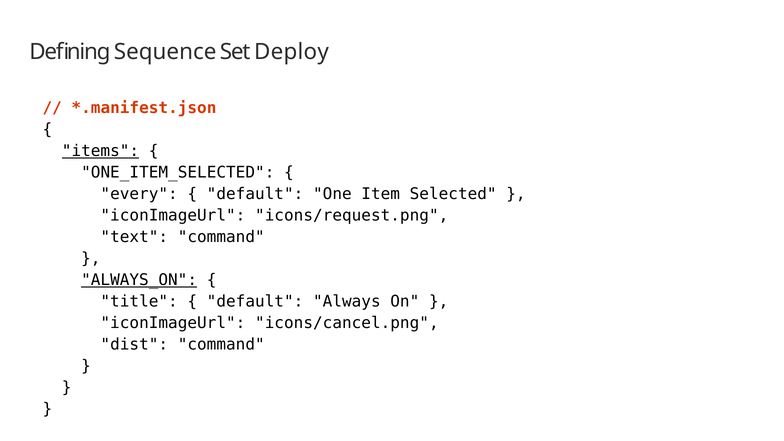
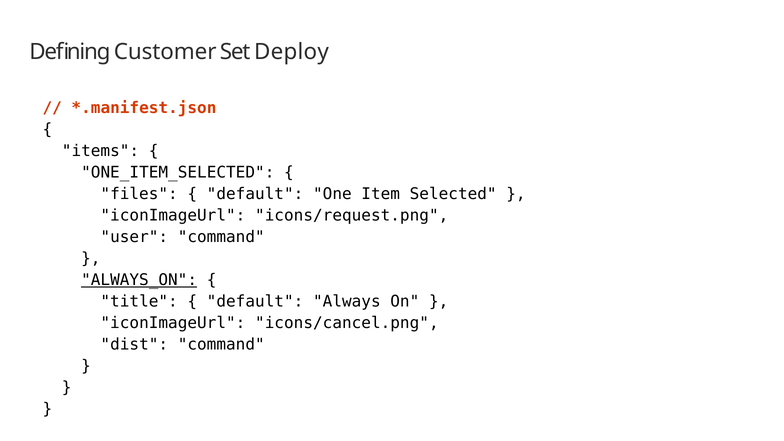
Sequence: Sequence -> Customer
items underline: present -> none
every: every -> files
text: text -> user
